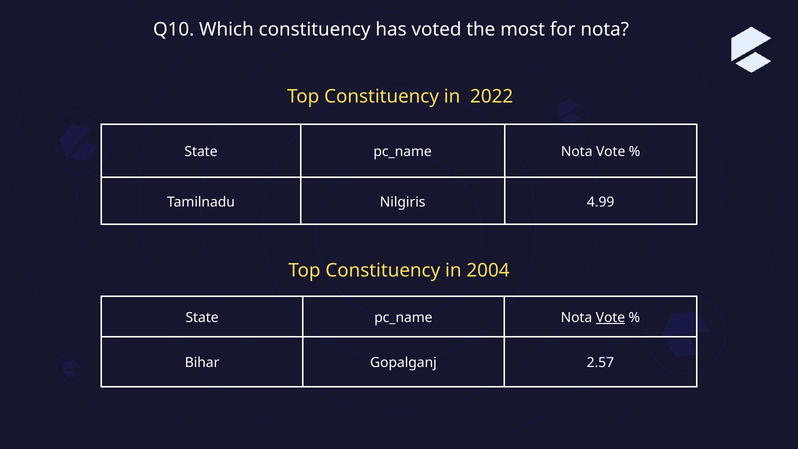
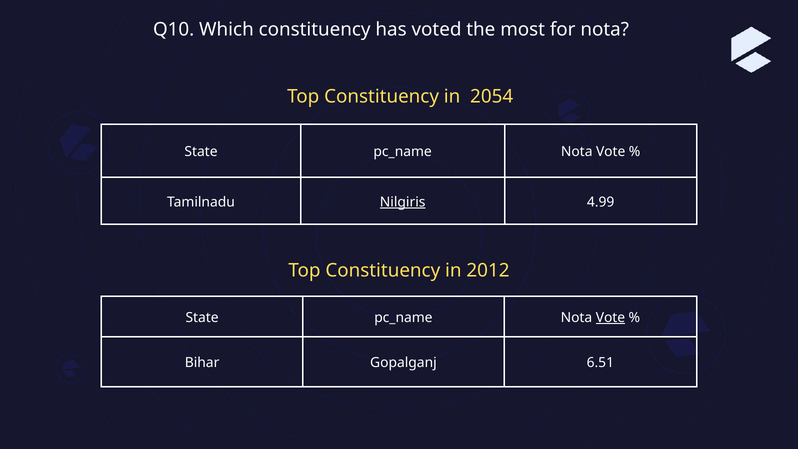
2022: 2022 -> 2054
Nilgiris underline: none -> present
2004: 2004 -> 2012
2.57: 2.57 -> 6.51
